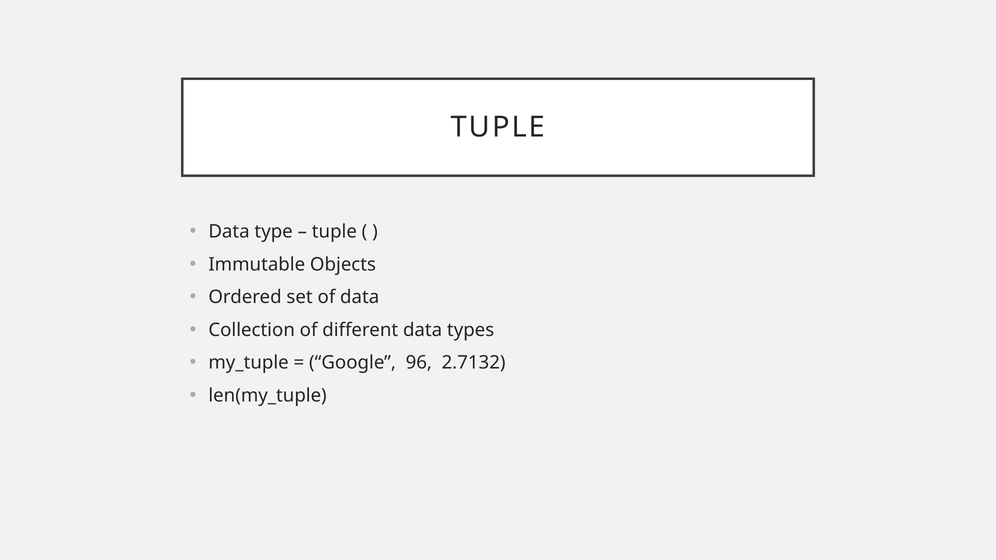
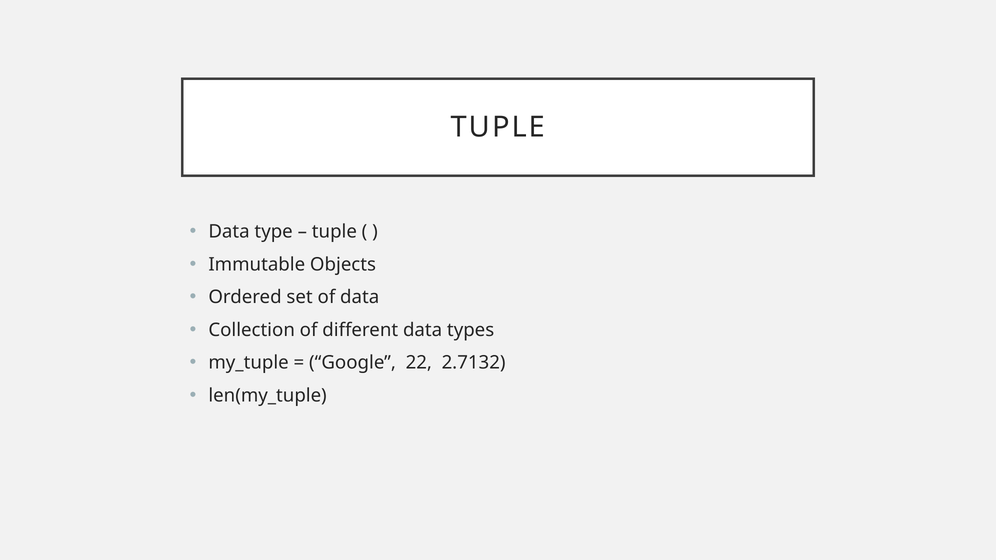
96: 96 -> 22
